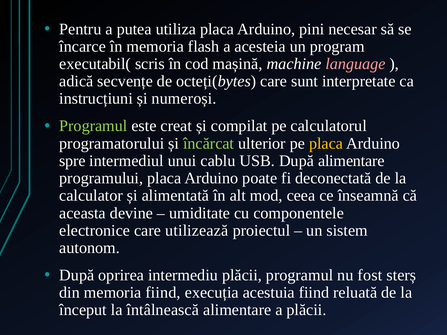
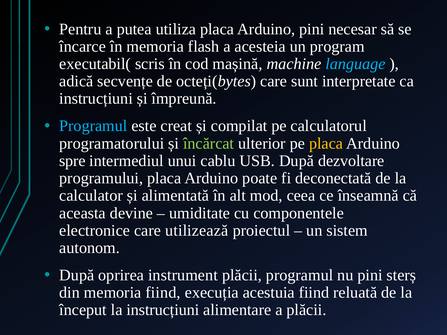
language colour: pink -> light blue
numeroși: numeroși -> împreună
Programul at (93, 126) colour: light green -> light blue
După alimentare: alimentare -> dezvoltare
intermediu: intermediu -> instrument
nu fost: fost -> pini
la întâlnească: întâlnească -> instrucțiuni
